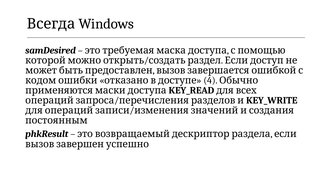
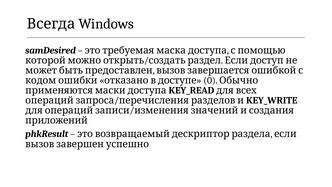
4: 4 -> 0
постоянным: постоянным -> приложений
